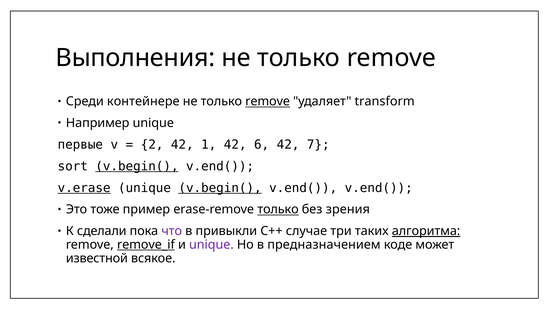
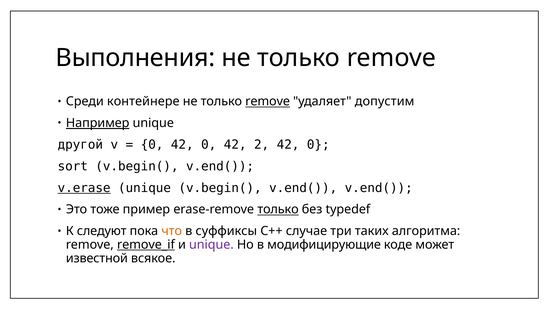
transform: transform -> допустим
Например underline: none -> present
первые: первые -> другой
2 at (152, 145): 2 -> 0
1 at (209, 145): 1 -> 0
6: 6 -> 2
7 at (318, 145): 7 -> 0
v.begin( at (137, 166) underline: present -> none
v.begin( at (220, 188) underline: present -> none
зрения: зрения -> typedef
сделали: сделали -> следуют
что colour: purple -> orange
привыкли: привыкли -> суффиксы
алгоритма underline: present -> none
предназначением: предназначением -> модифицирующие
